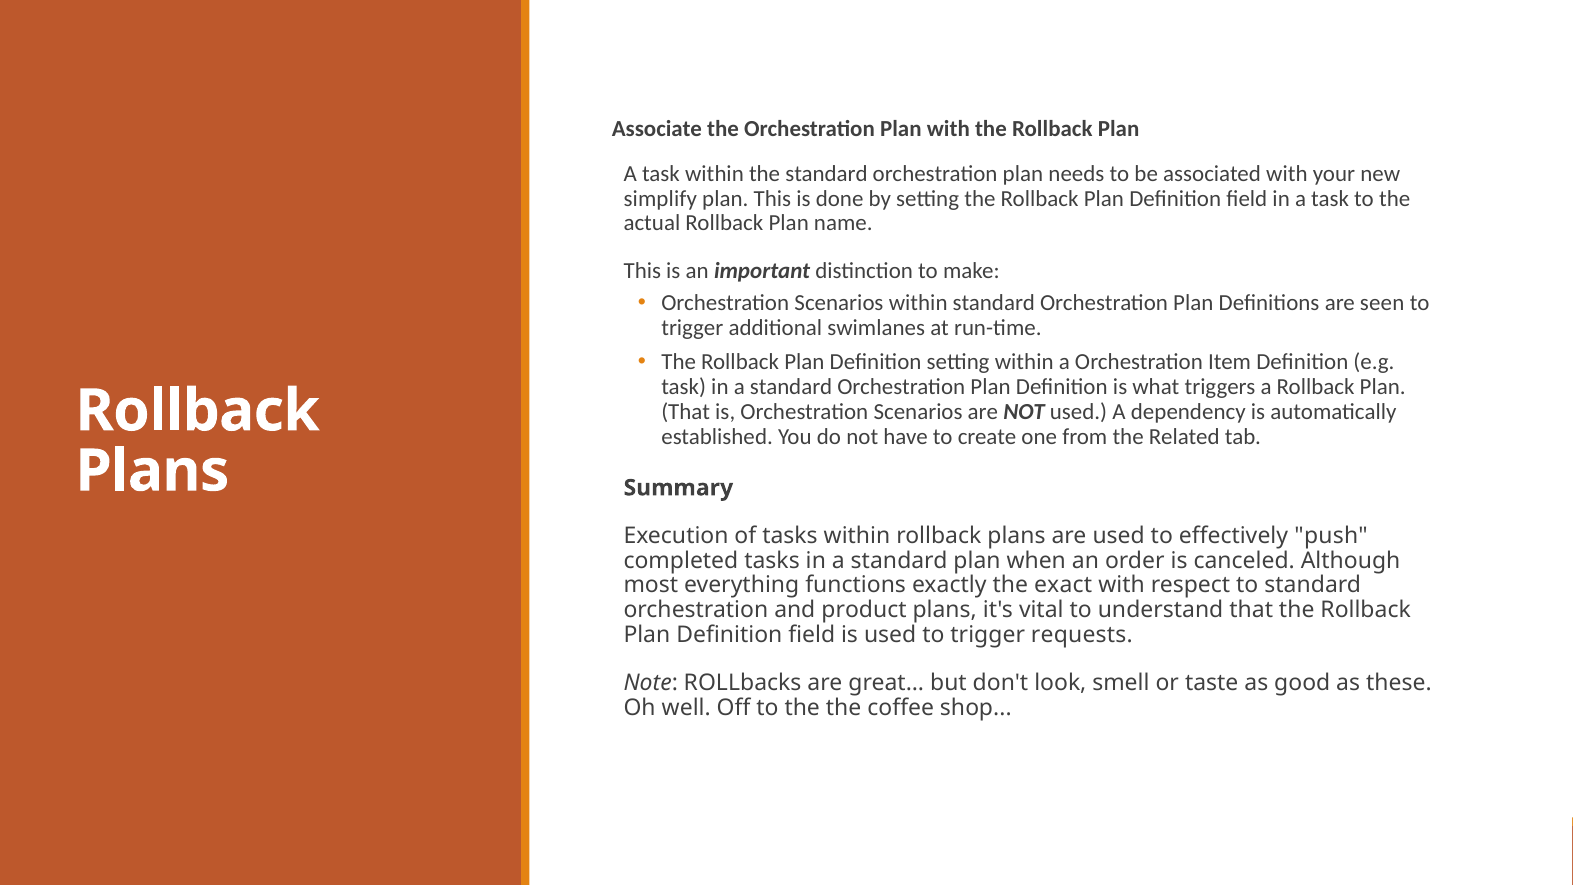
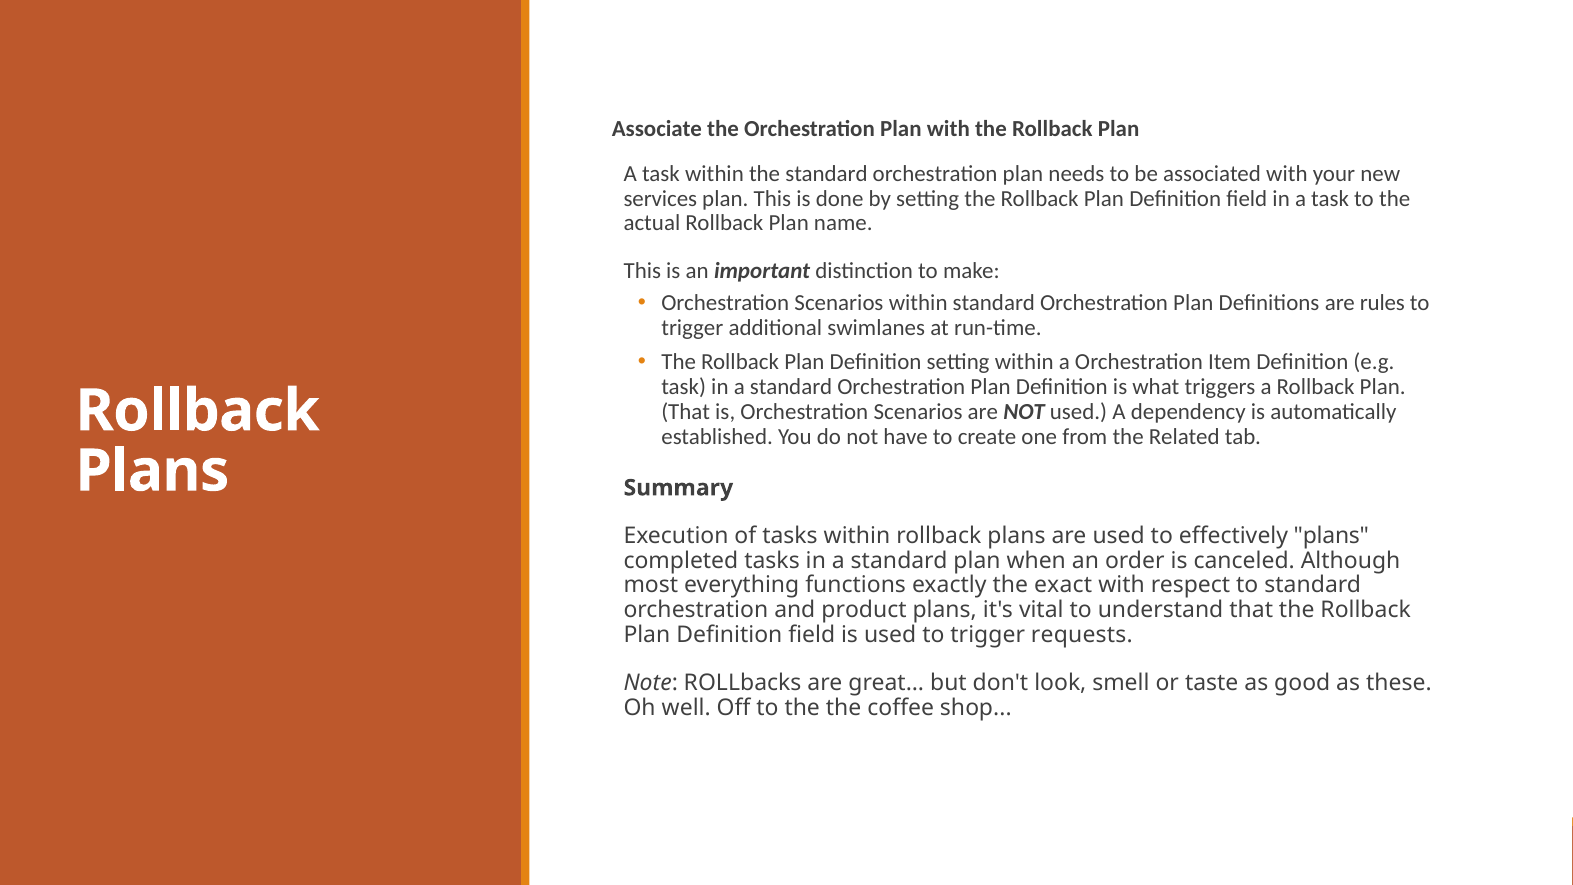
simplify: simplify -> services
seen: seen -> rules
effectively push: push -> plans
